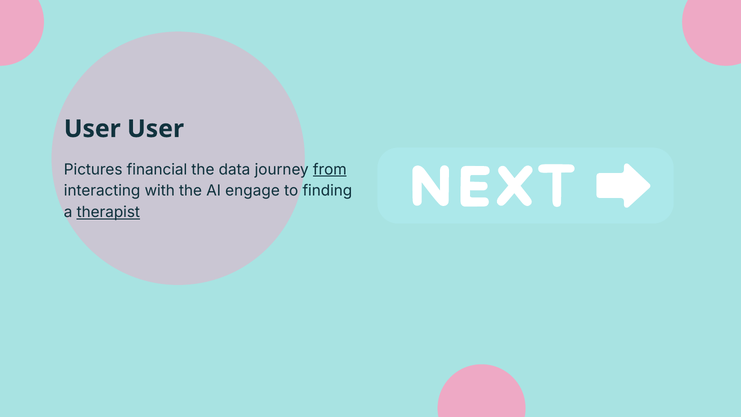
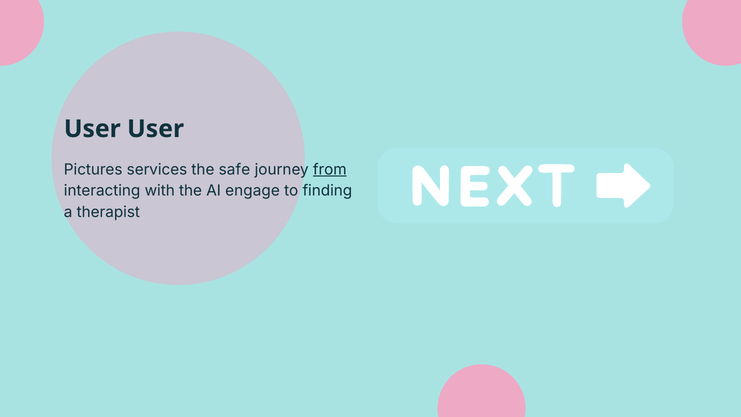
financial: financial -> services
data: data -> safe
therapist underline: present -> none
